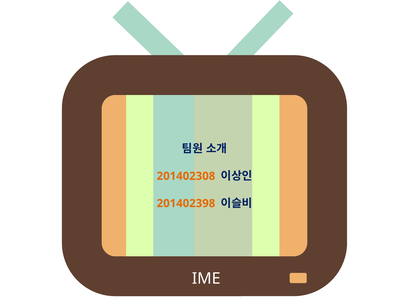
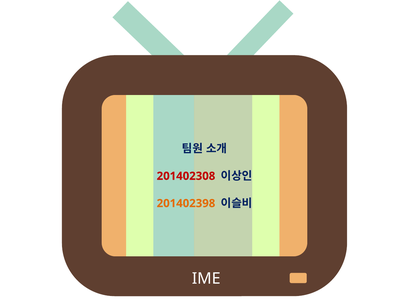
201402308 colour: orange -> red
